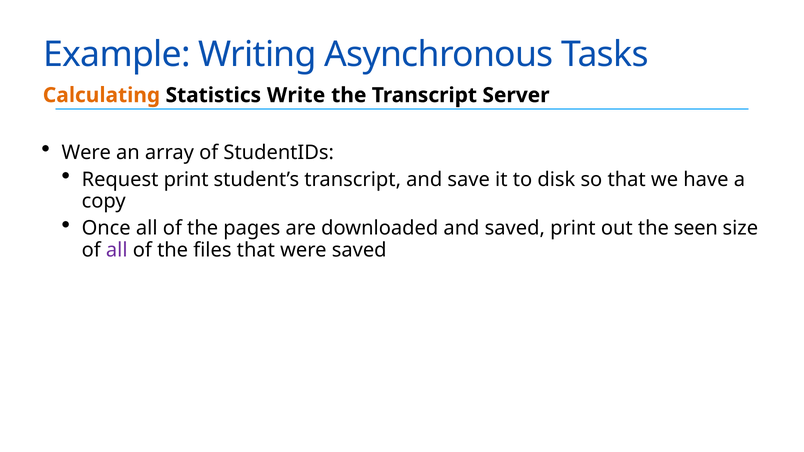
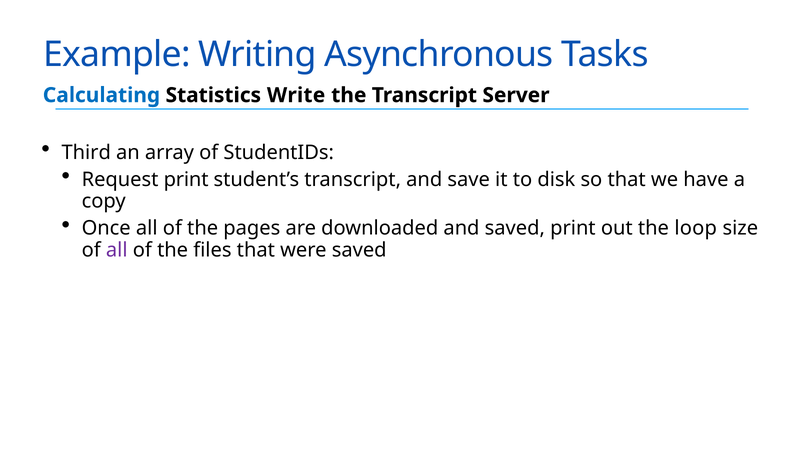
Calculating colour: orange -> blue
Were at (86, 153): Were -> Third
seen: seen -> loop
